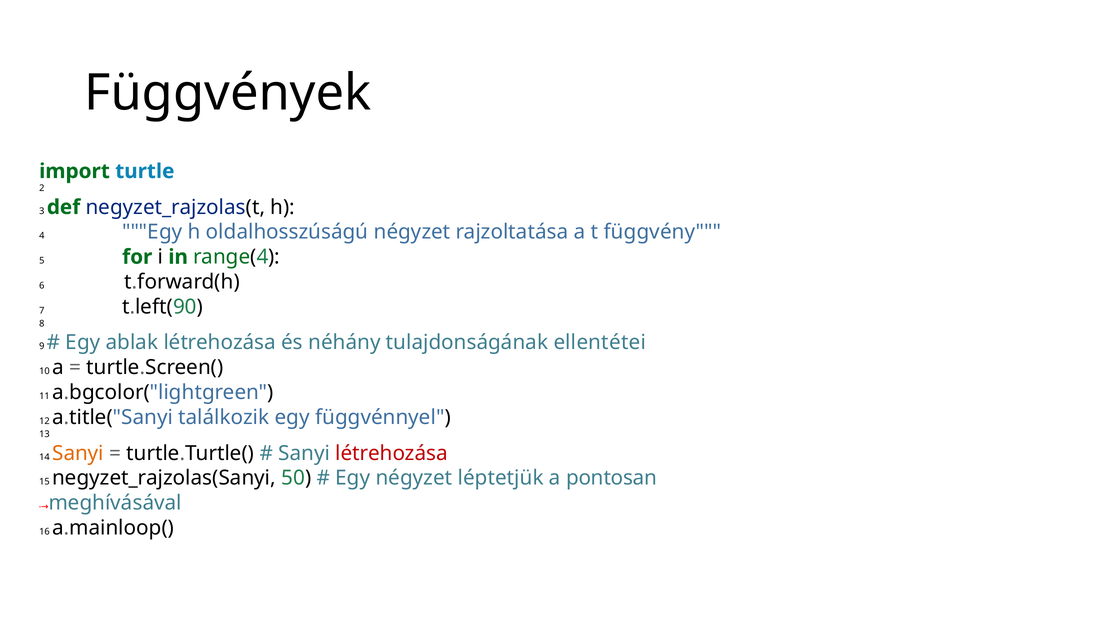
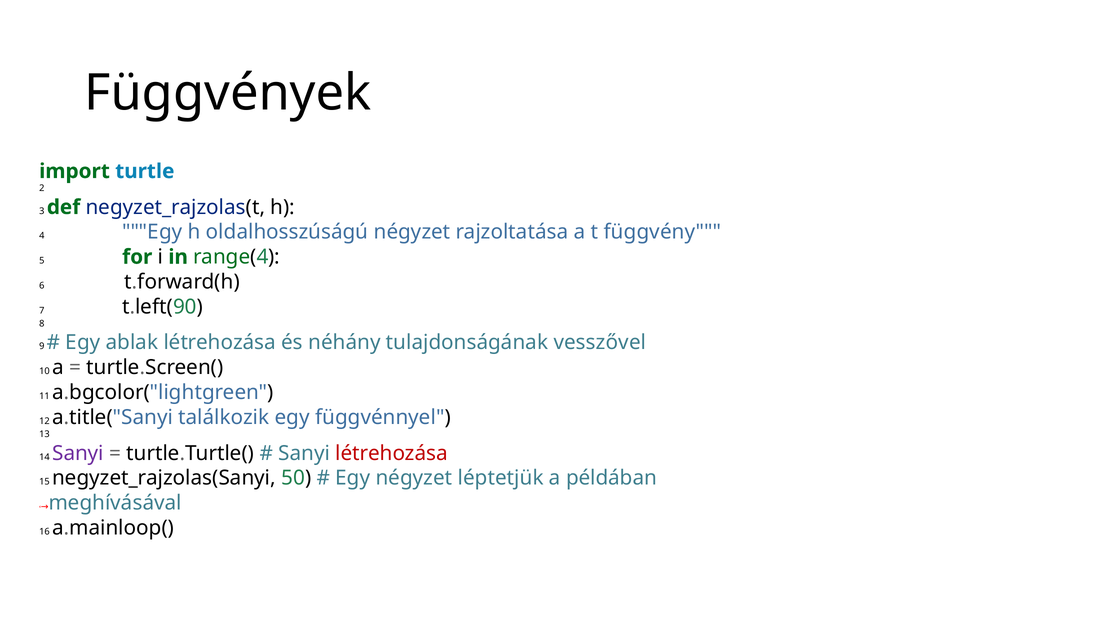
ellentétei: ellentétei -> vesszővel
Sanyi at (78, 453) colour: orange -> purple
pontosan: pontosan -> példában
